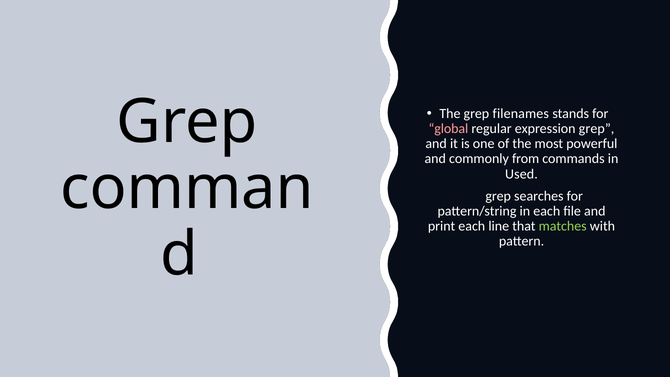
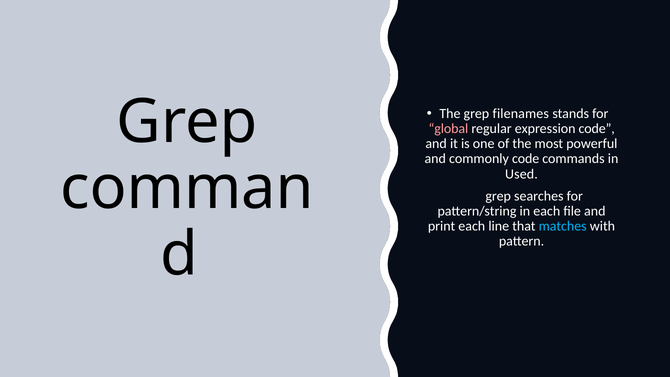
expression grep: grep -> code
commonly from: from -> code
matches colour: light green -> light blue
